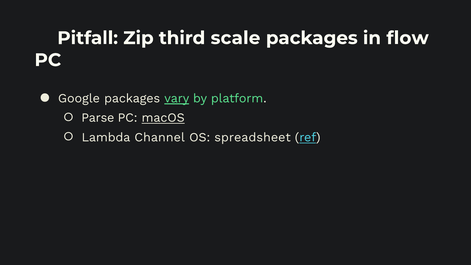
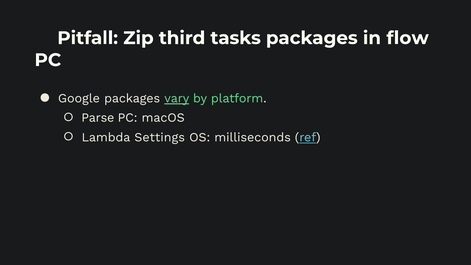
scale: scale -> tasks
macOS underline: present -> none
Channel: Channel -> Settings
spreadsheet: spreadsheet -> milliseconds
